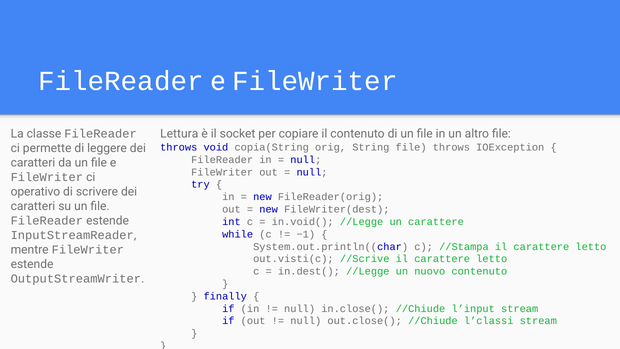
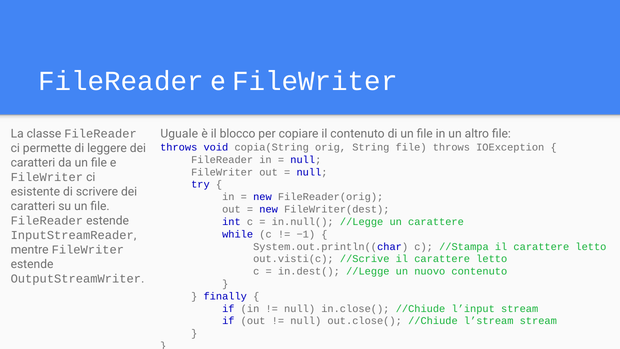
Lettura: Lettura -> Uguale
socket: socket -> blocco
operativo: operativo -> esistente
in.void(: in.void( -> in.null(
l’classi: l’classi -> l’stream
